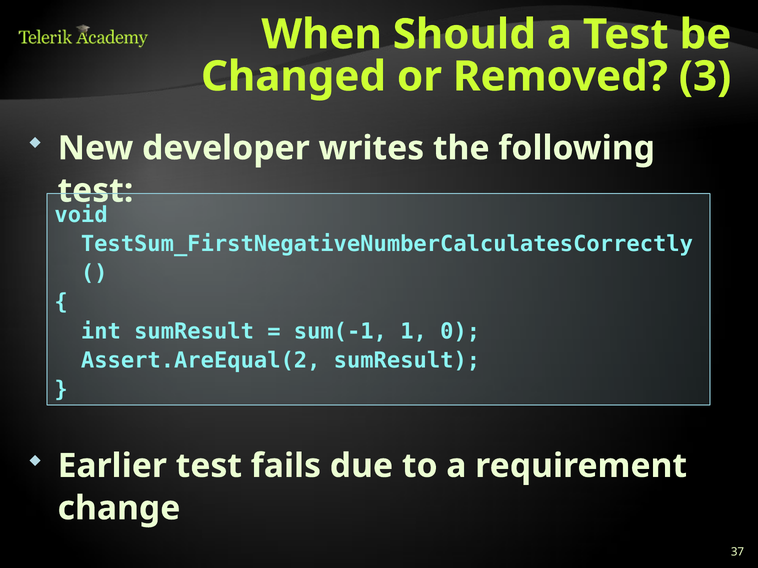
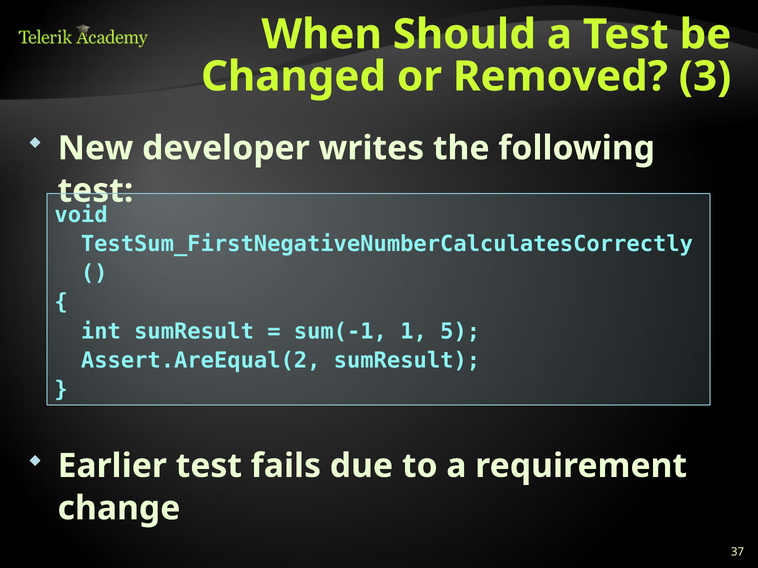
0: 0 -> 5
